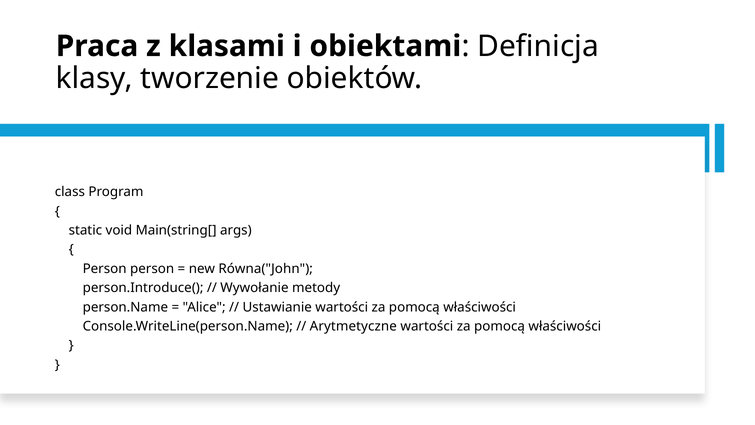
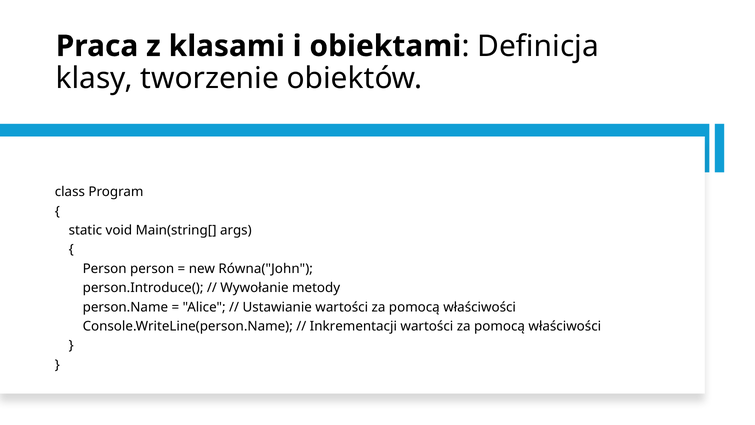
Arytmetyczne: Arytmetyczne -> Inkrementacji
